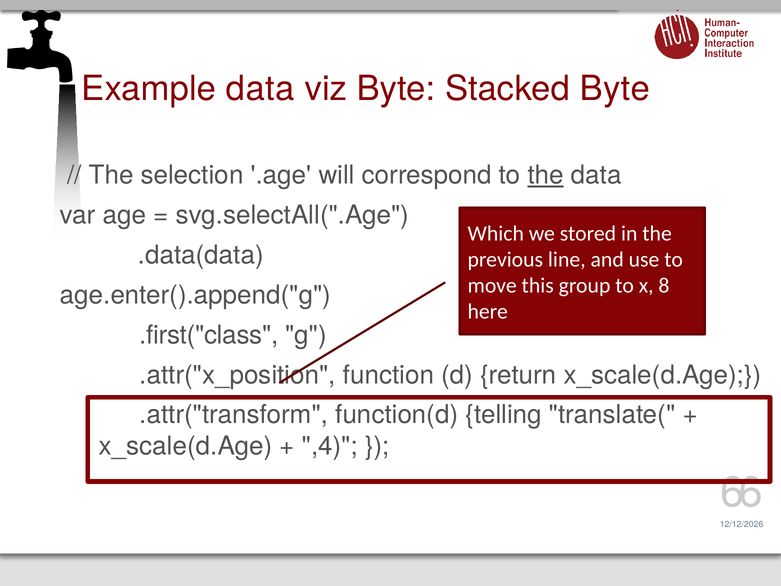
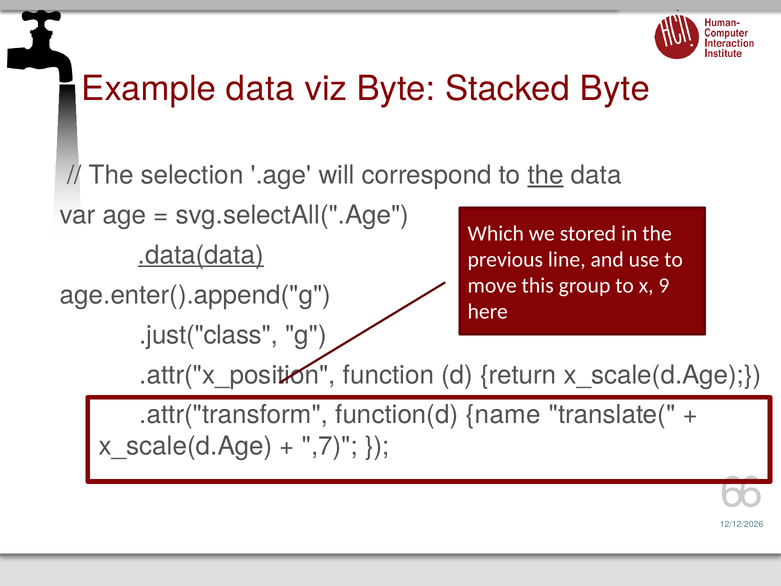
.data(data underline: none -> present
8: 8 -> 9
.first("class: .first("class -> .just("class
telling: telling -> name
,4: ,4 -> ,7
